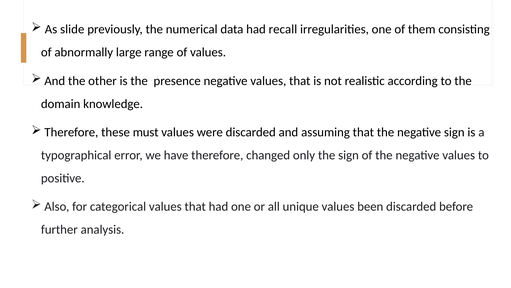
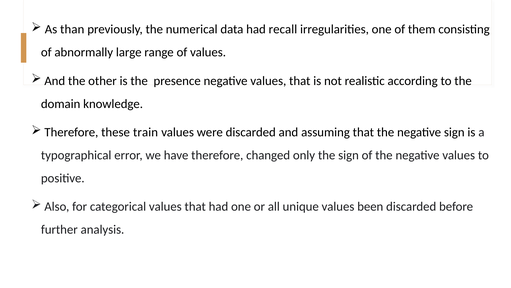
slide: slide -> than
must: must -> train
